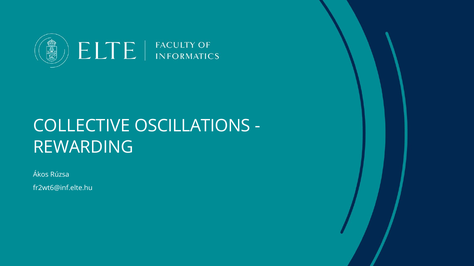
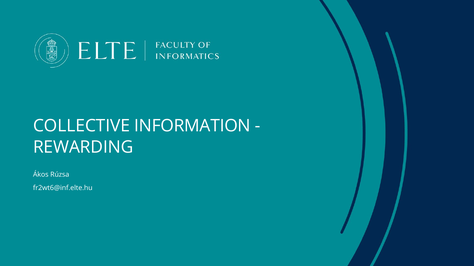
OSCILLATIONS: OSCILLATIONS -> INFORMATION
